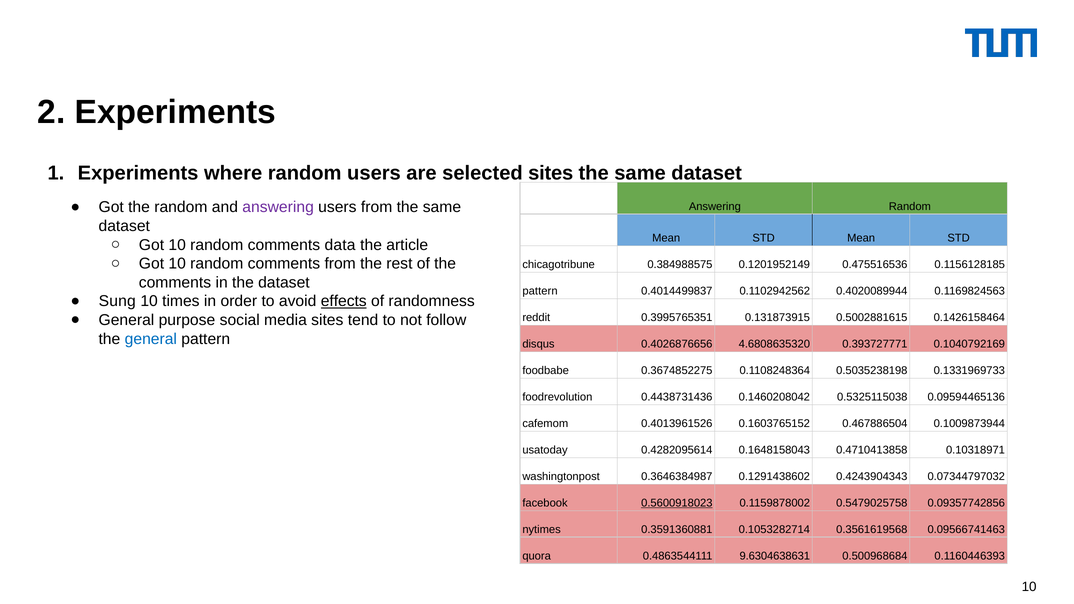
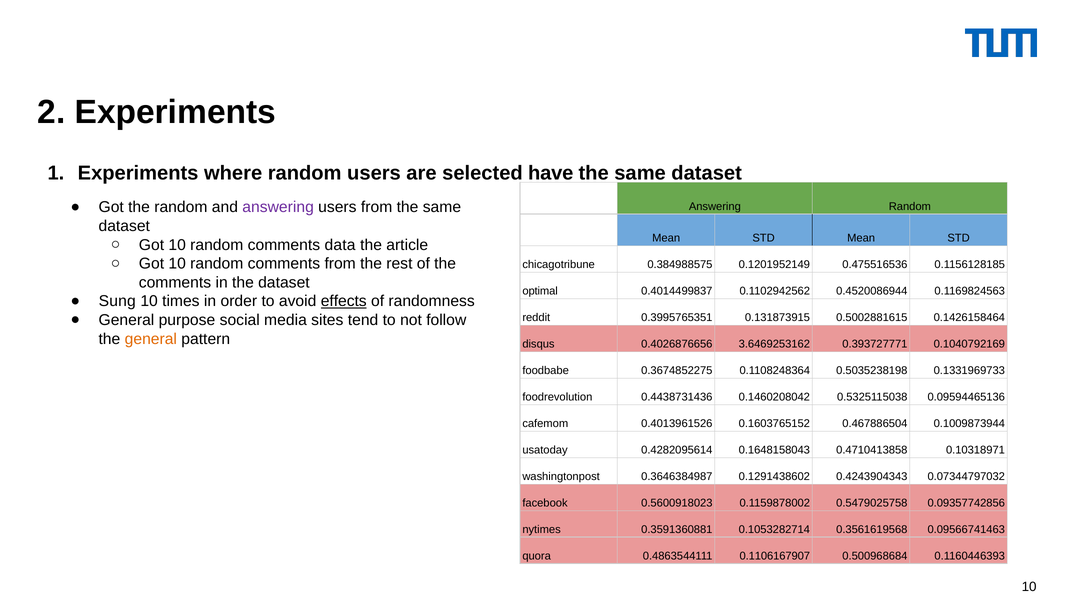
selected sites: sites -> have
pattern at (540, 291): pattern -> optimal
0.4020089944: 0.4020089944 -> 0.4520086944
general at (151, 339) colour: blue -> orange
4.6808635320: 4.6808635320 -> 3.6469253162
0.5600918023 underline: present -> none
9.6304638631: 9.6304638631 -> 0.1106167907
